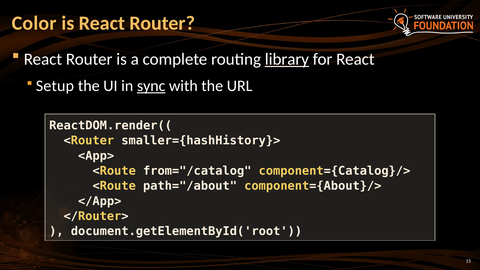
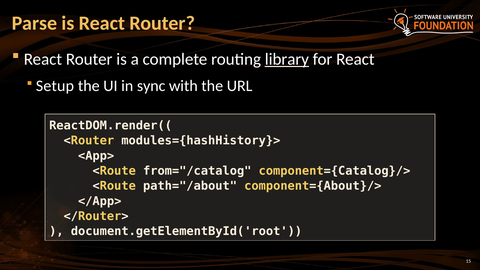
Color: Color -> Parse
sync underline: present -> none
smaller={hashHistory}>: smaller={hashHistory}> -> modules={hashHistory}>
